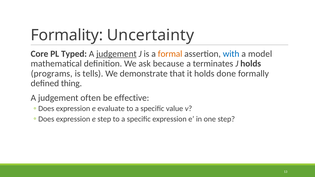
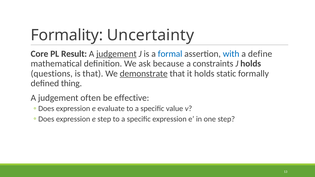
Typed: Typed -> Result
formal colour: orange -> blue
model: model -> define
terminates: terminates -> constraints
programs: programs -> questions
is tells: tells -> that
demonstrate underline: none -> present
done: done -> static
